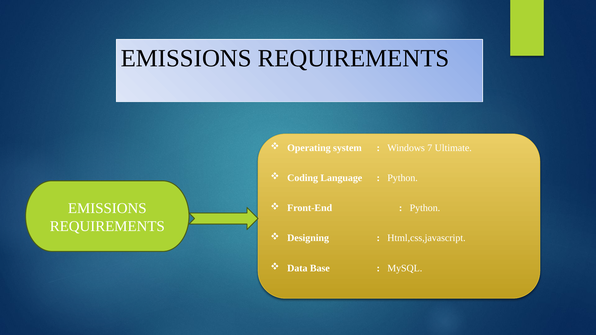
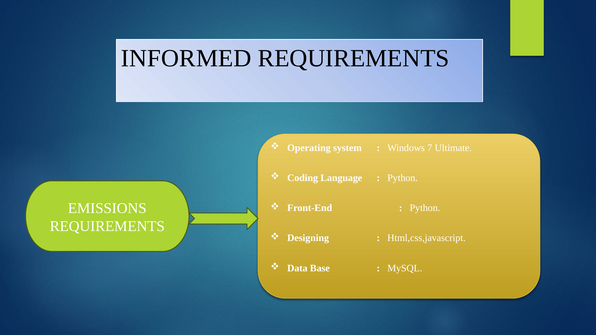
EMISSIONS at (186, 58): EMISSIONS -> INFORMED
